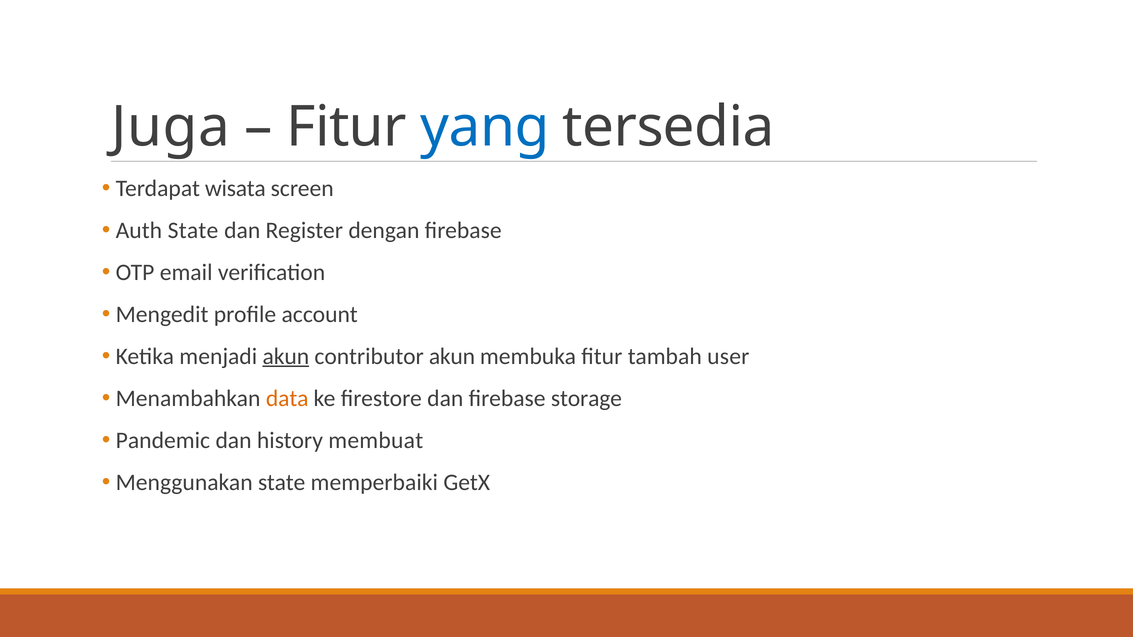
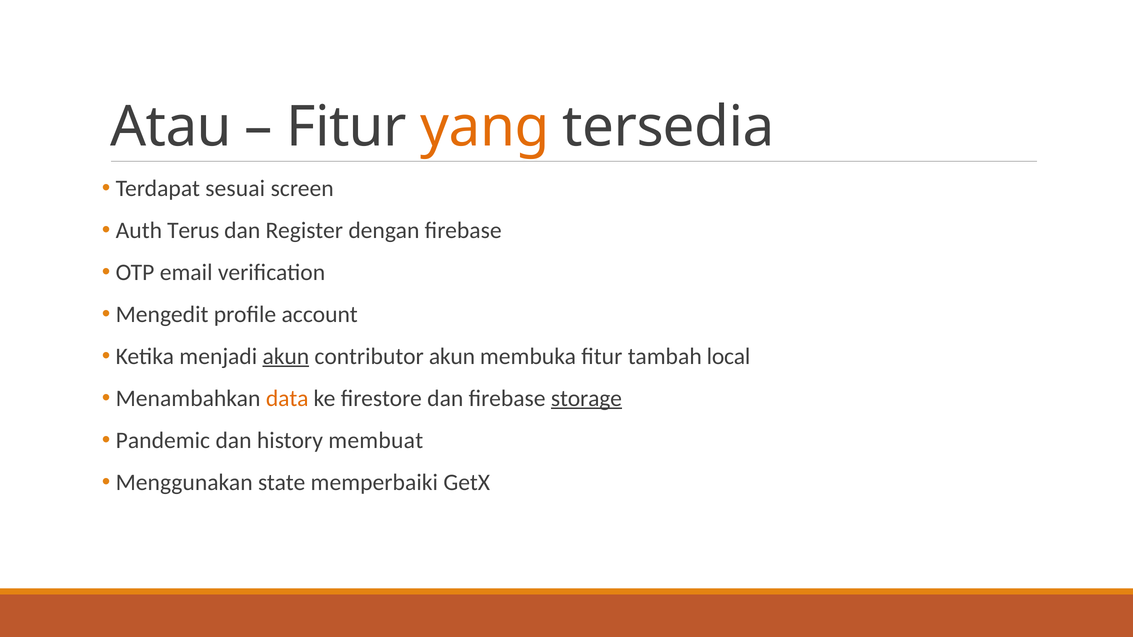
Juga: Juga -> Atau
yang colour: blue -> orange
wisata: wisata -> sesuai
Auth State: State -> Terus
user: user -> local
storage underline: none -> present
